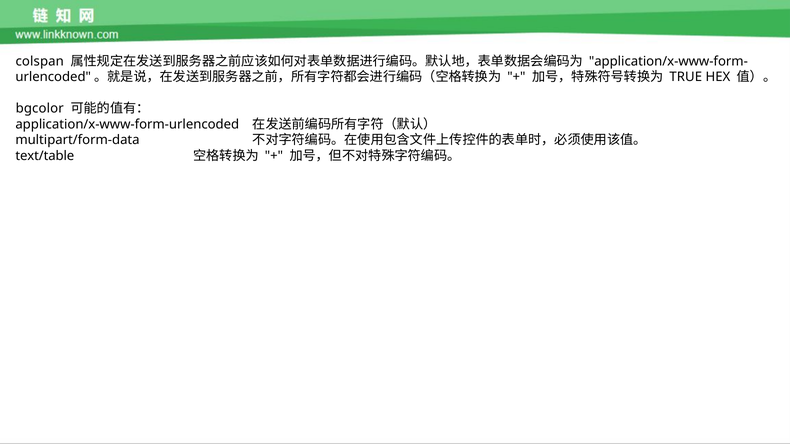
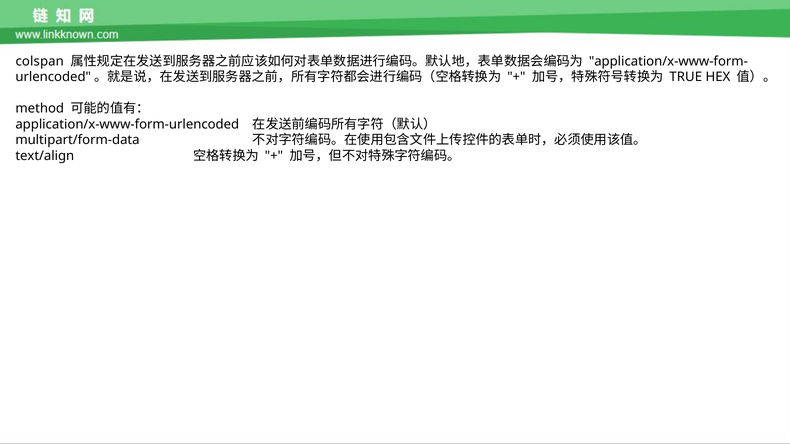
bgcolor: bgcolor -> method
text/table: text/table -> text/align
